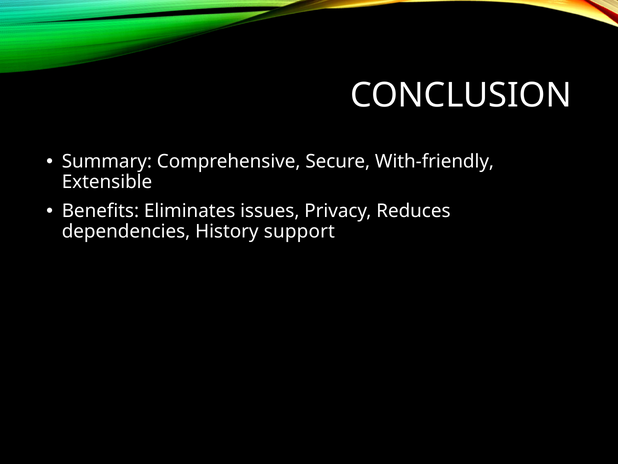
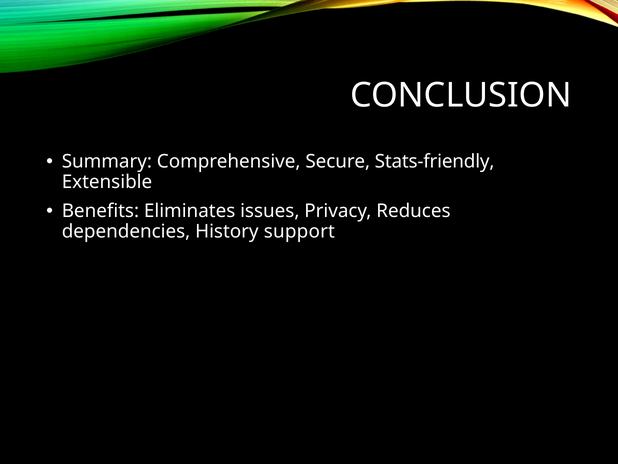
With-friendly: With-friendly -> Stats-friendly
